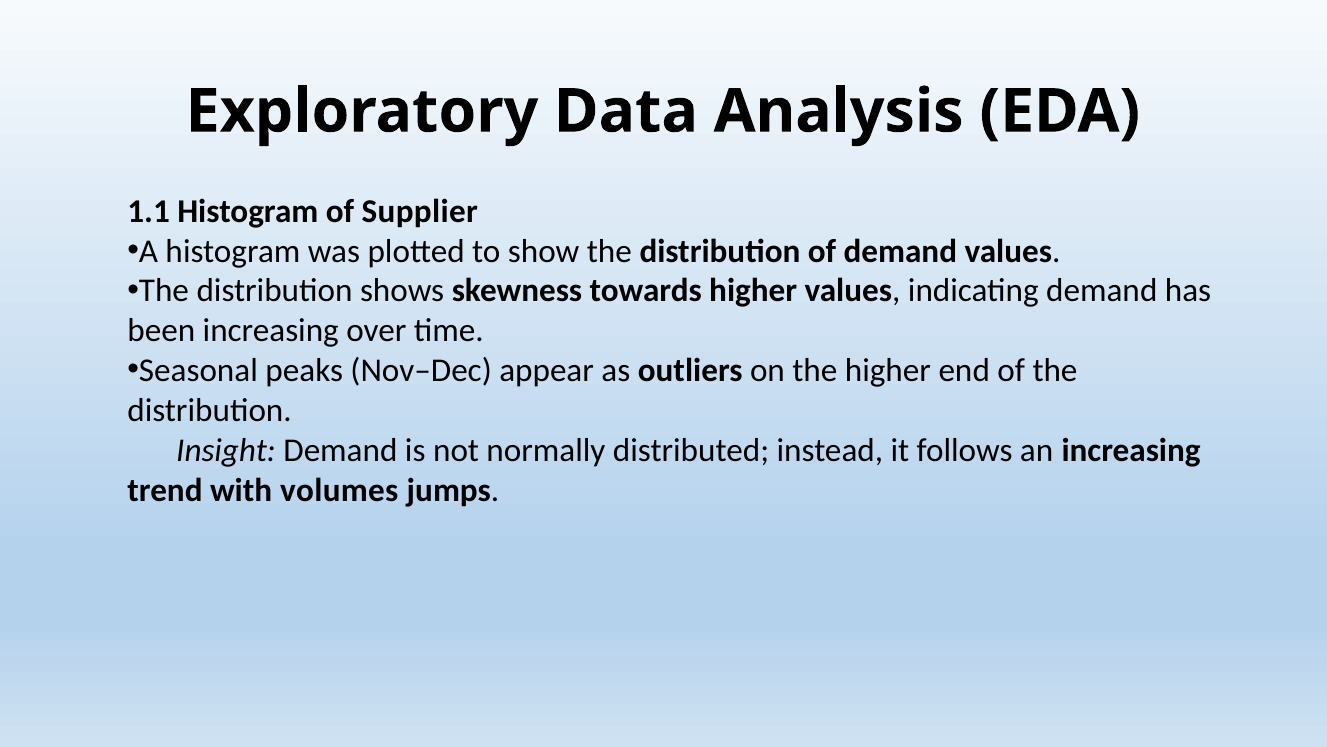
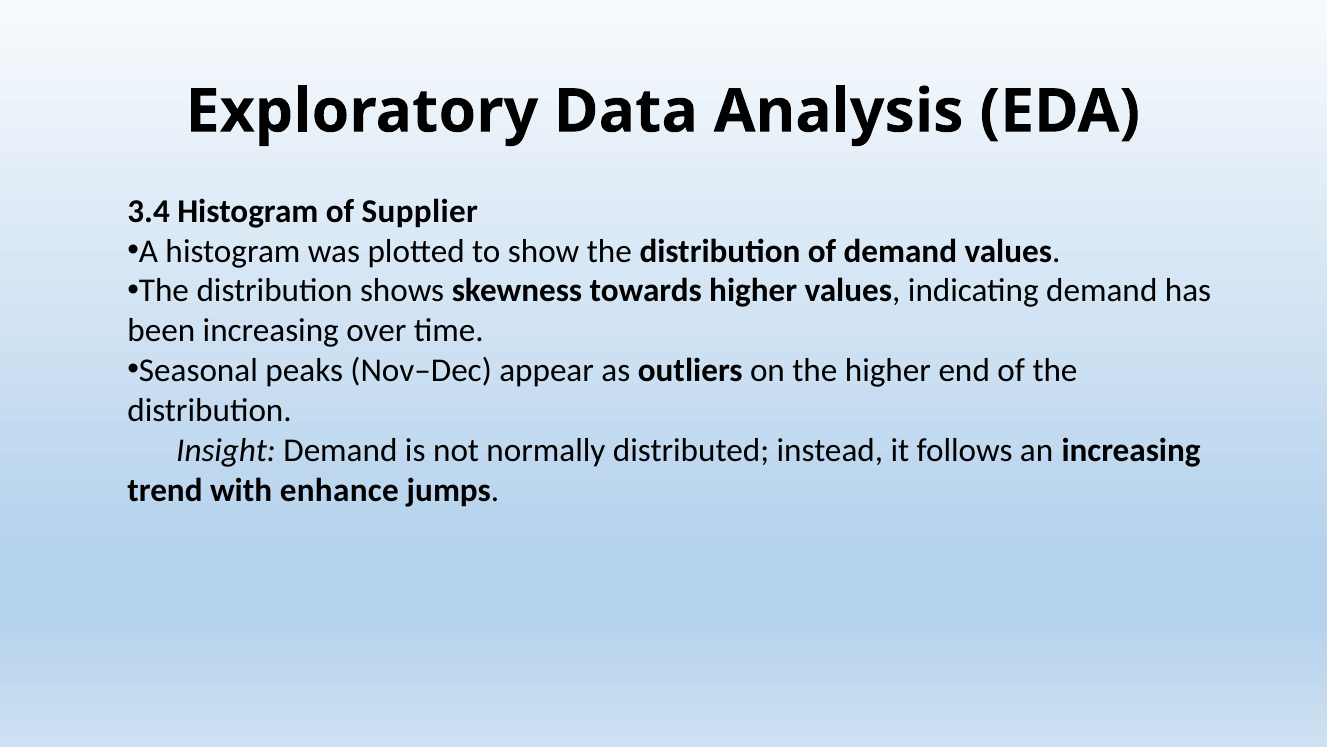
1.1: 1.1 -> 3.4
volumes: volumes -> enhance
